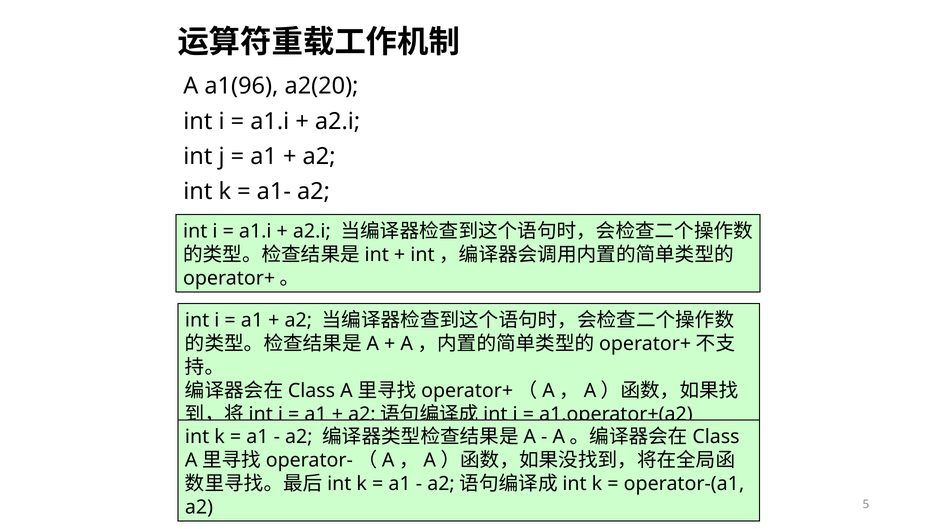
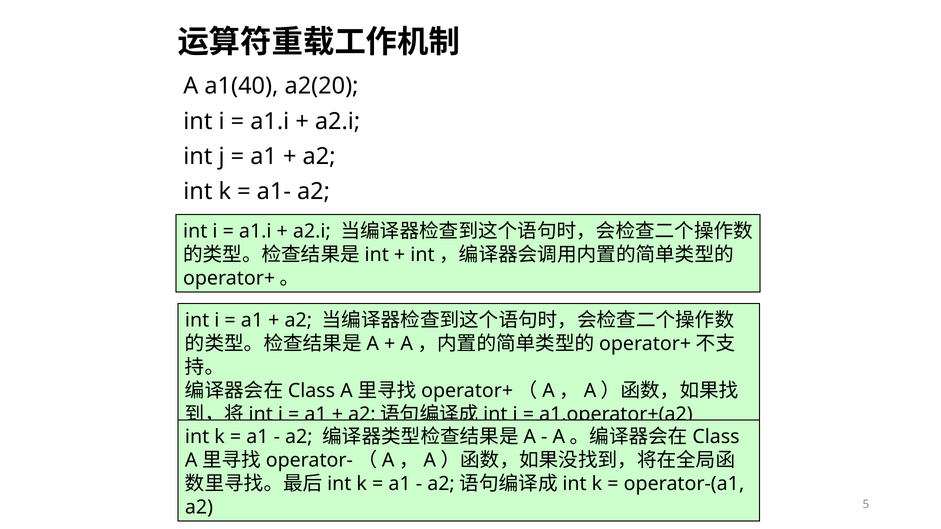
a1(96: a1(96 -> a1(40
